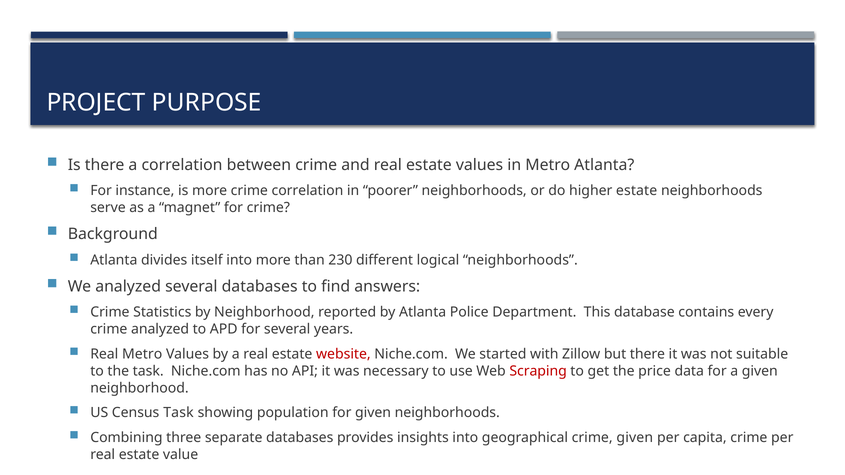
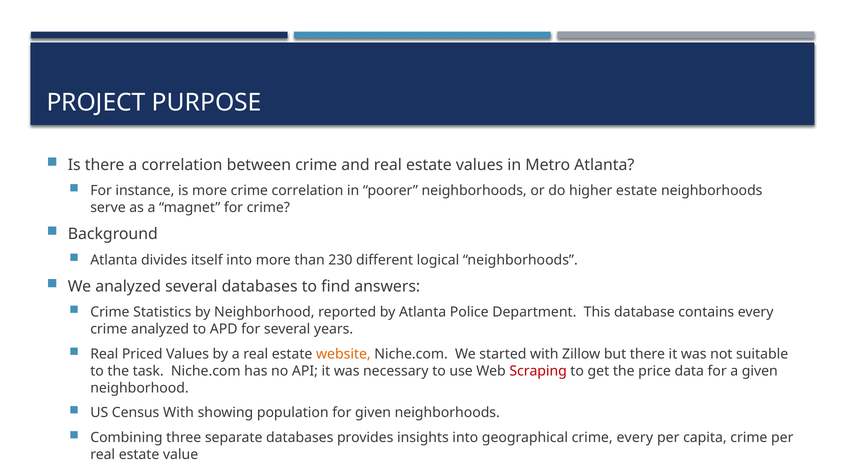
Real Metro: Metro -> Priced
website colour: red -> orange
Census Task: Task -> With
crime given: given -> every
